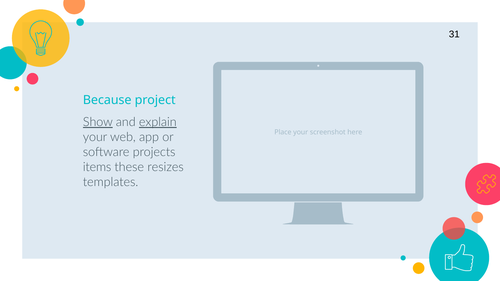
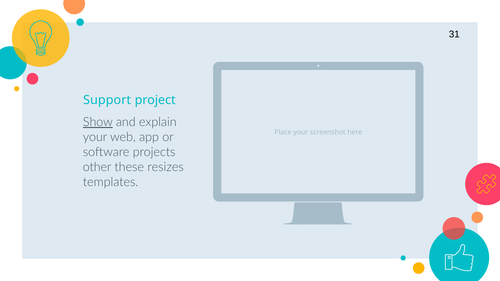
Because: Because -> Support
explain underline: present -> none
items: items -> other
